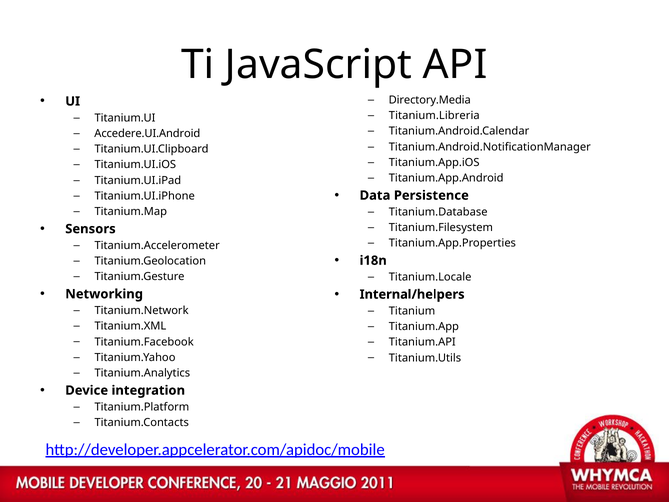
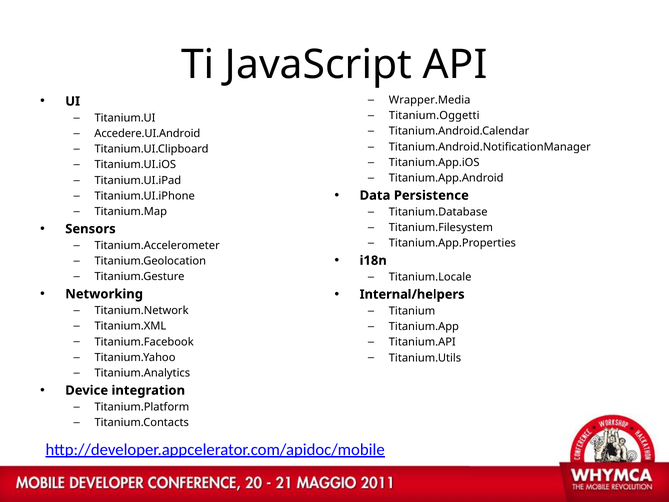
Directory.Media: Directory.Media -> Wrapper.Media
Titanium.Libreria: Titanium.Libreria -> Titanium.Oggetti
